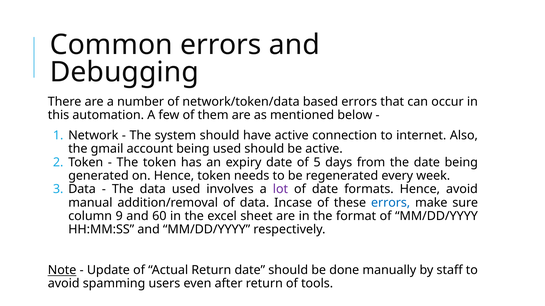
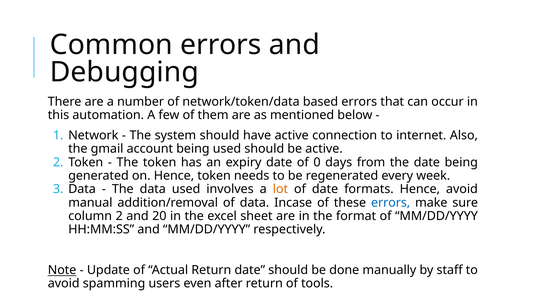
5: 5 -> 0
lot colour: purple -> orange
column 9: 9 -> 2
60: 60 -> 20
